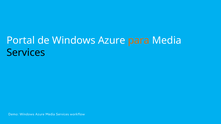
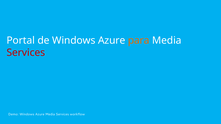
Services at (26, 53) colour: black -> red
